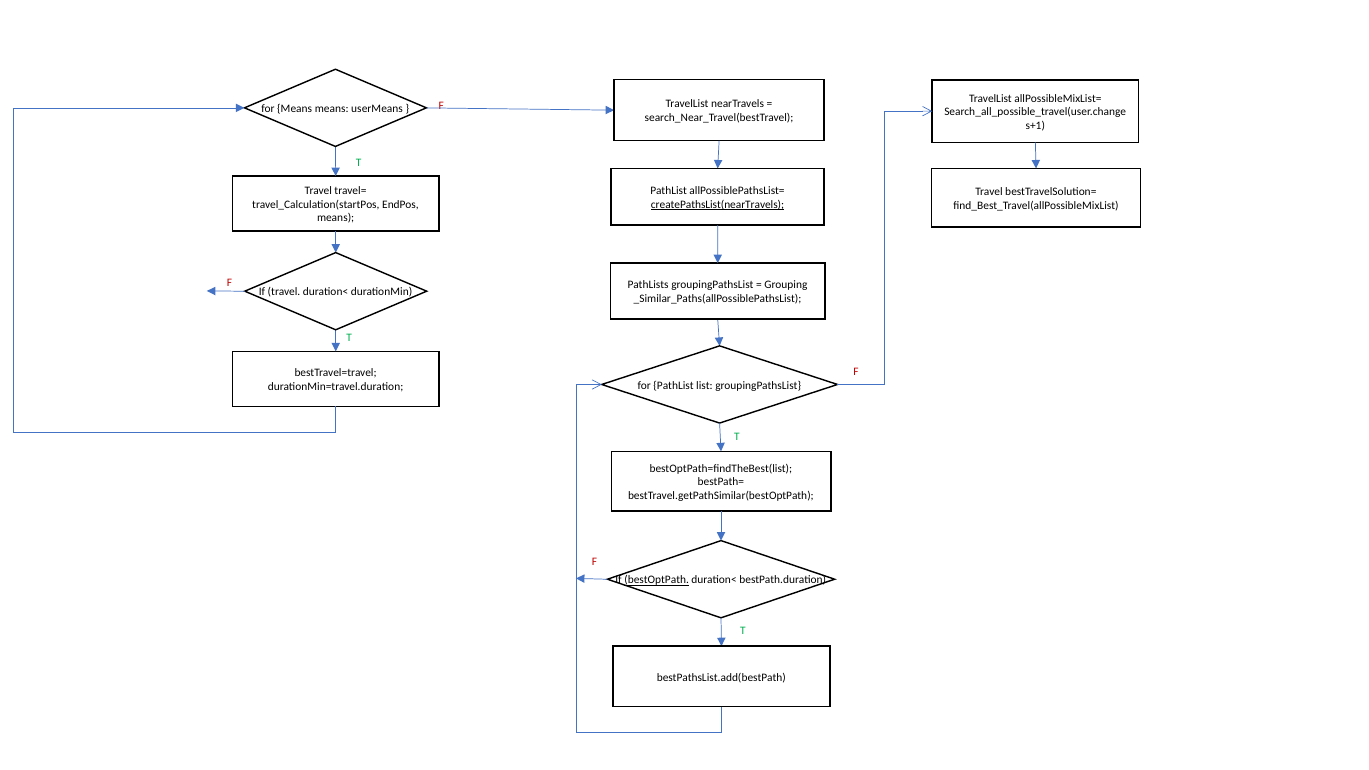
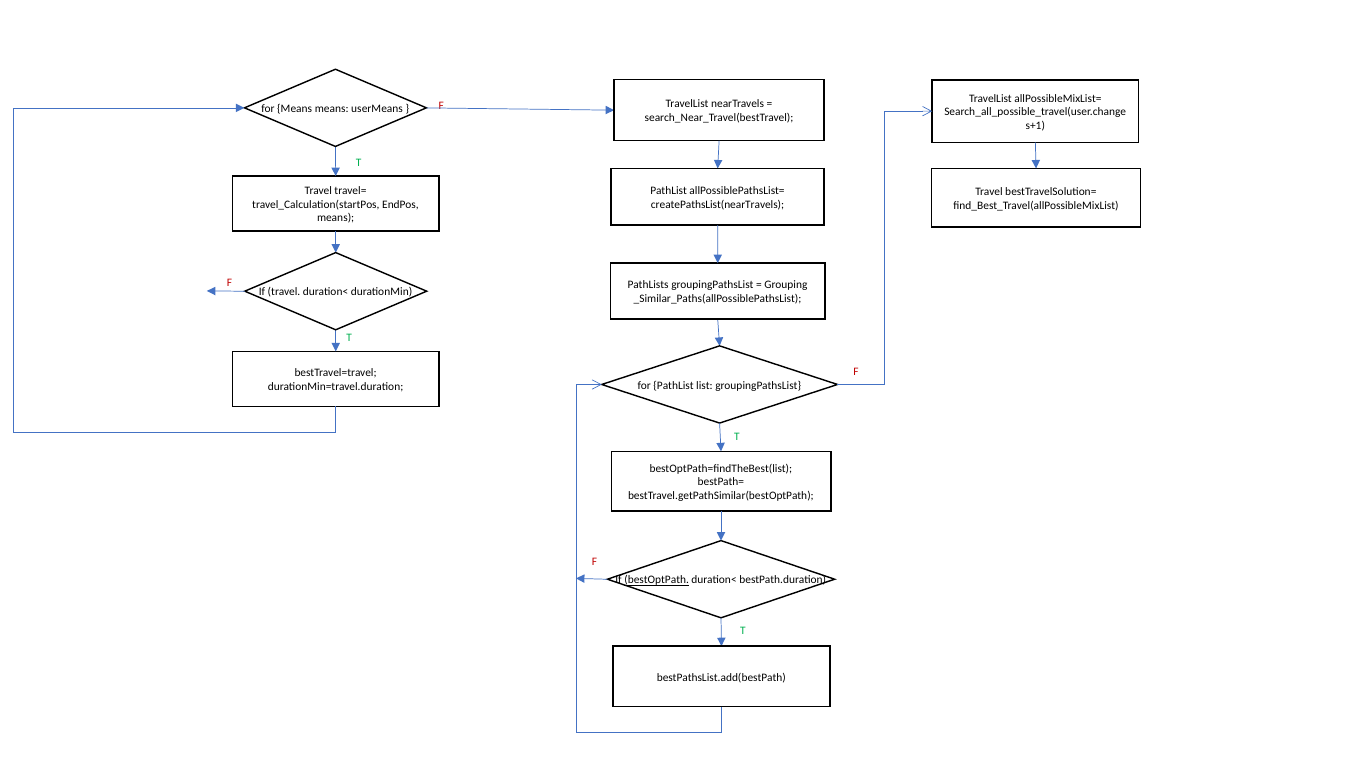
createPathsList(nearTravels underline: present -> none
